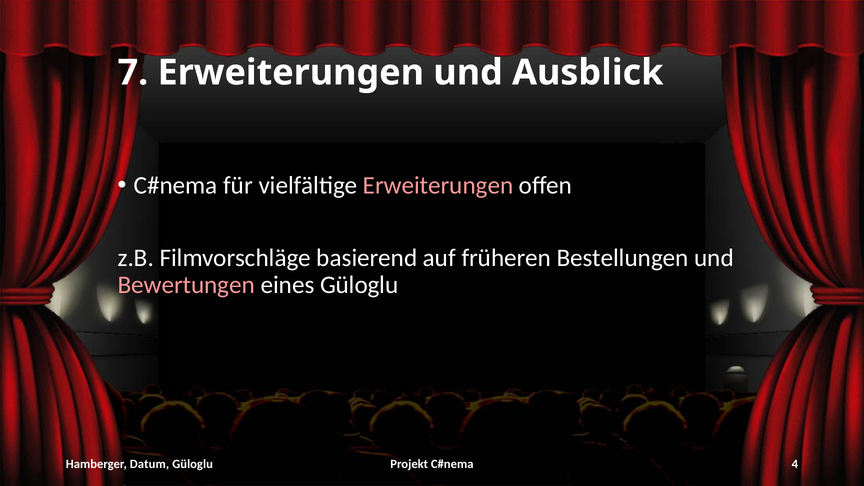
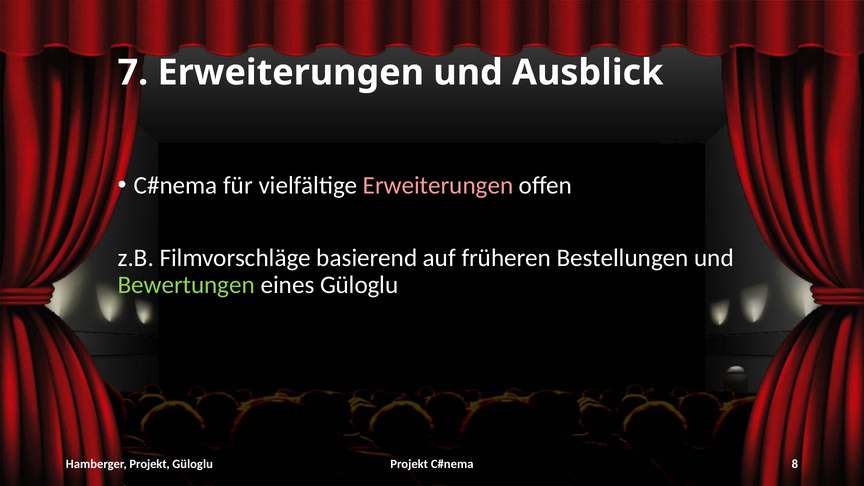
Bewertungen colour: pink -> light green
4: 4 -> 8
Hamberger Datum: Datum -> Projekt
